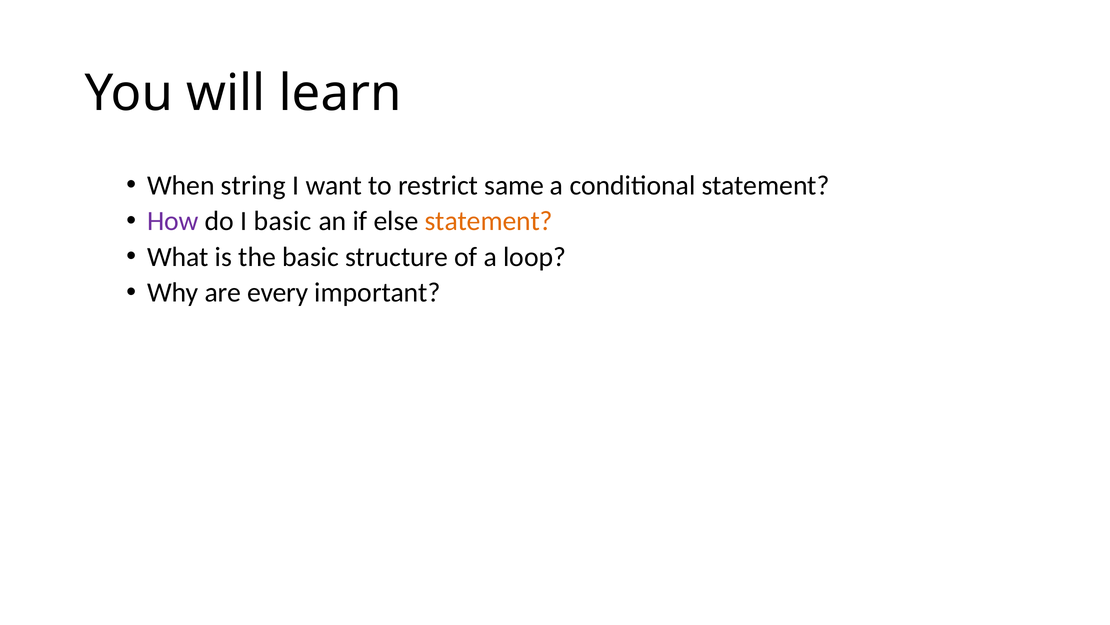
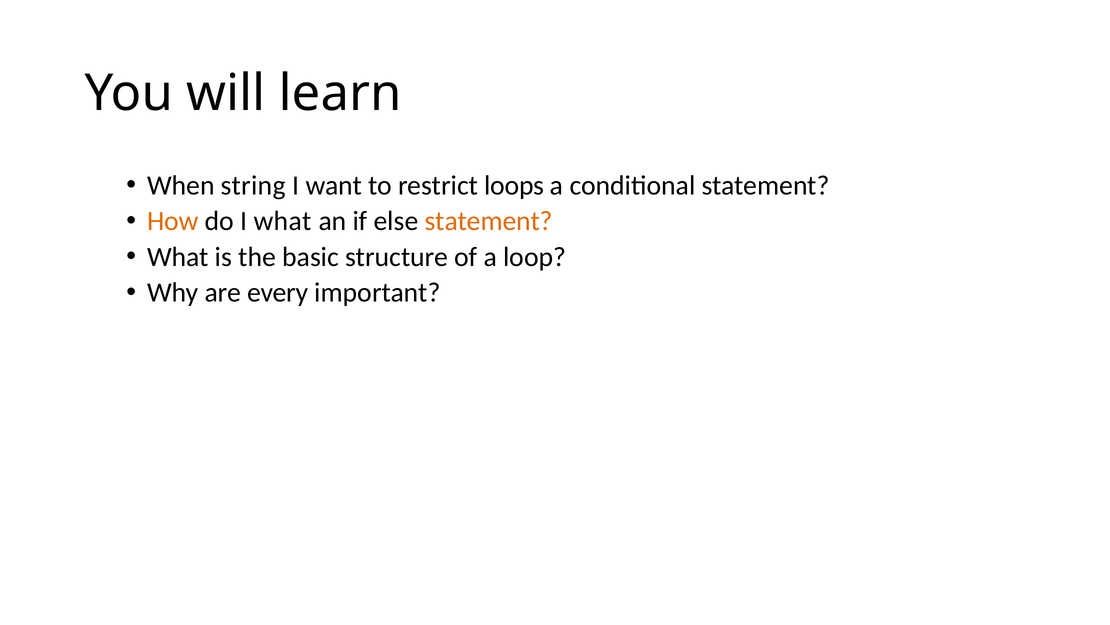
same: same -> loops
How colour: purple -> orange
I basic: basic -> what
